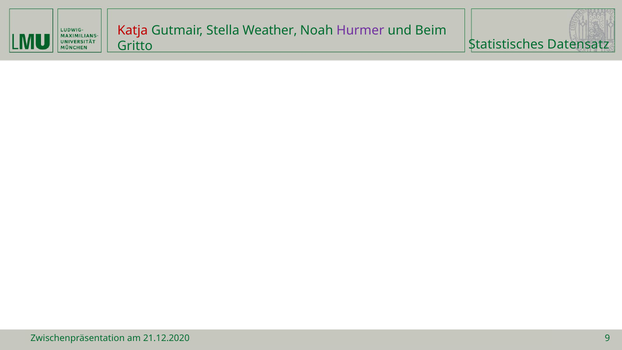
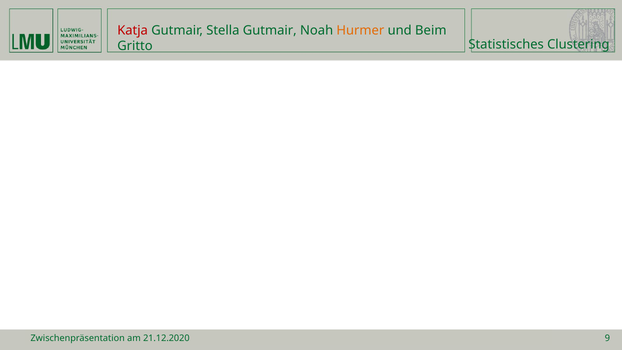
Stella Weather: Weather -> Gutmair
Hurmer colour: purple -> orange
Datensatz: Datensatz -> Clustering
